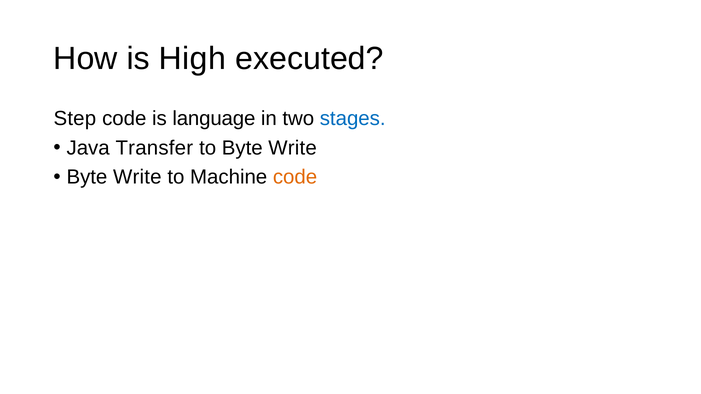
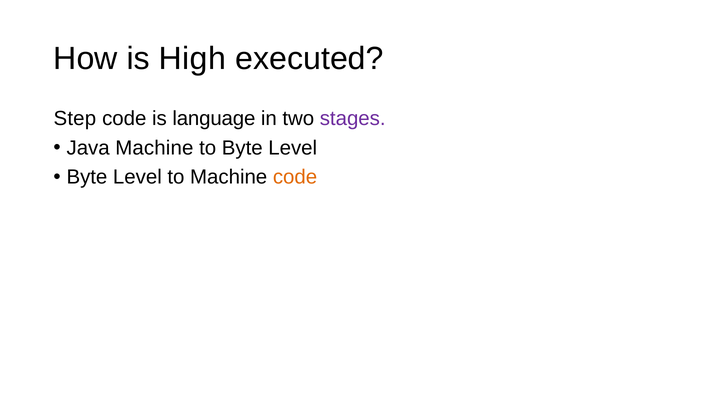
stages colour: blue -> purple
Java Transfer: Transfer -> Machine
to Byte Write: Write -> Level
Write at (137, 177): Write -> Level
